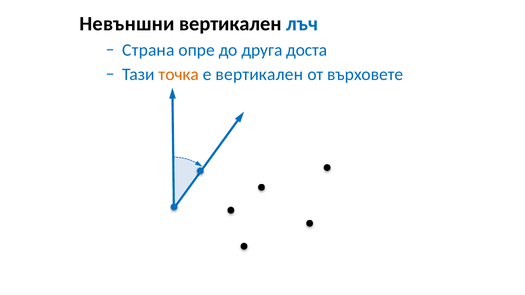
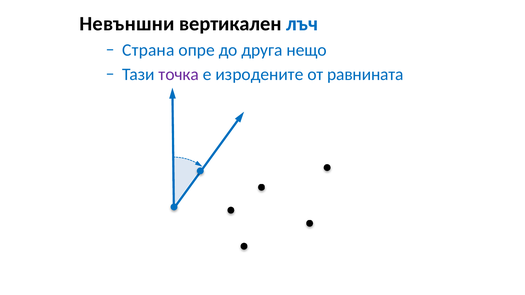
доста: доста -> нещо
точка colour: orange -> purple
е вертикален: вертикален -> изродените
върховете: върховете -> равнината
